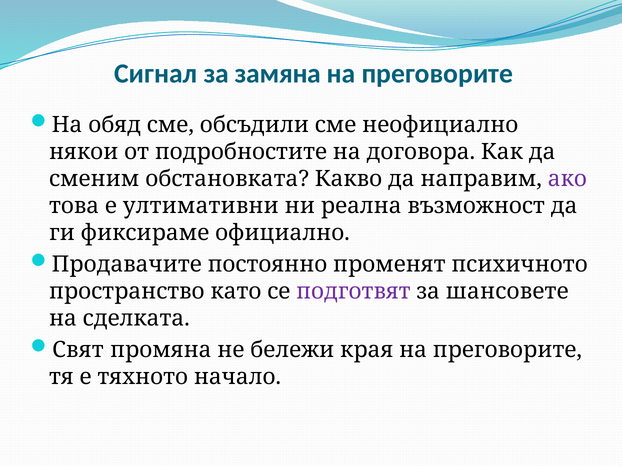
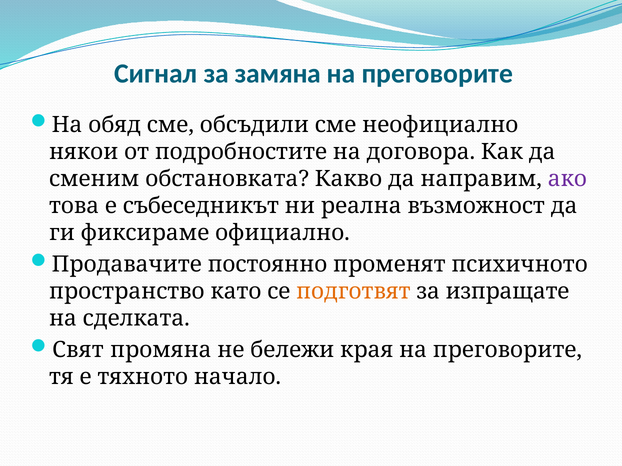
ултимативни: ултимативни -> събеседникът
подготвят colour: purple -> orange
шансовете: шансовете -> изпращате
